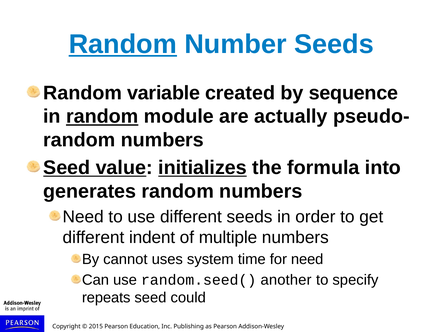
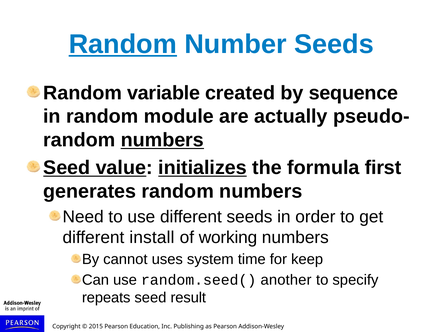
random at (102, 117) underline: present -> none
numbers at (162, 140) underline: none -> present
into: into -> first
indent: indent -> install
multiple: multiple -> working
for need: need -> keep
could: could -> result
